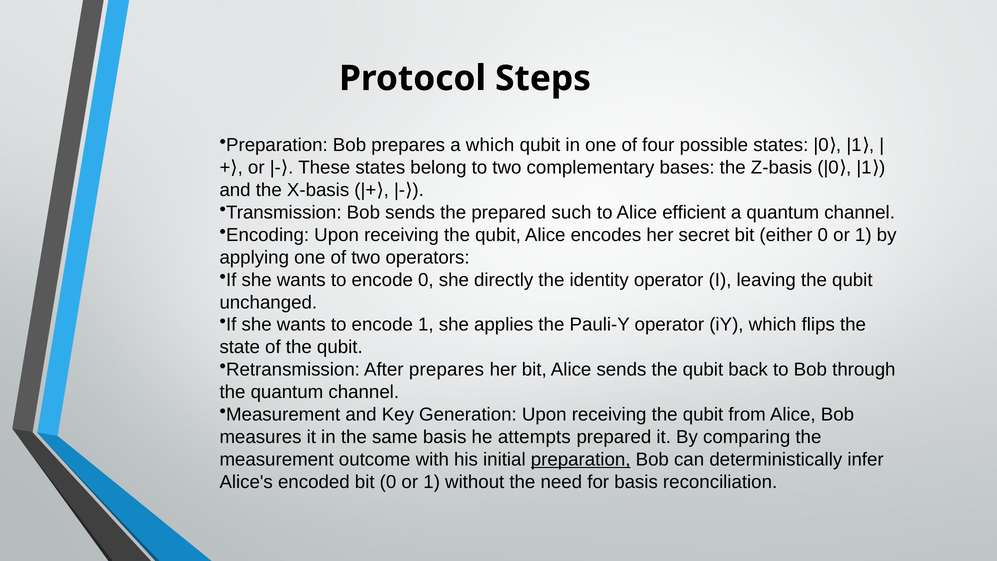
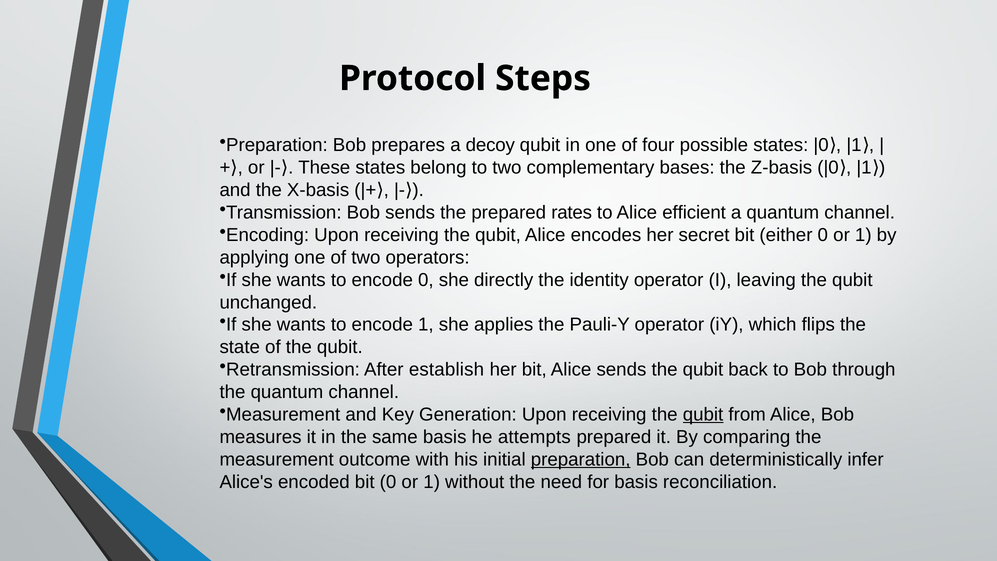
a which: which -> decoy
such: such -> rates
After prepares: prepares -> establish
qubit at (703, 414) underline: none -> present
